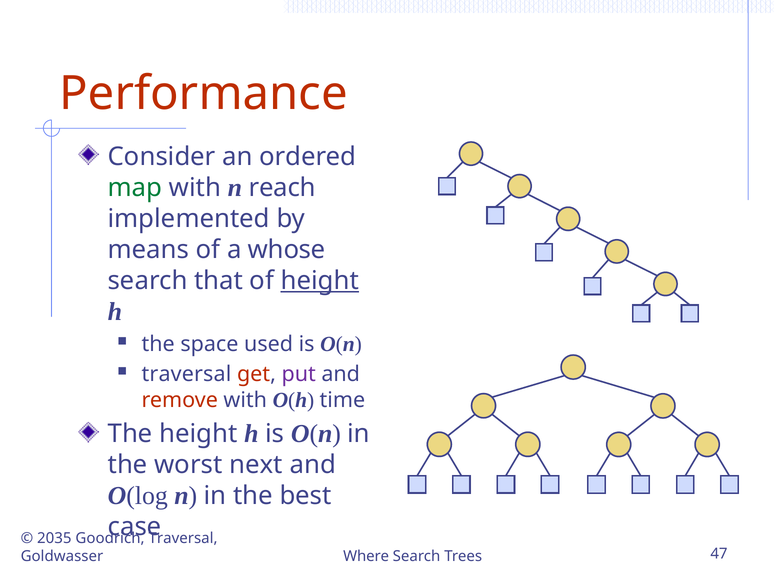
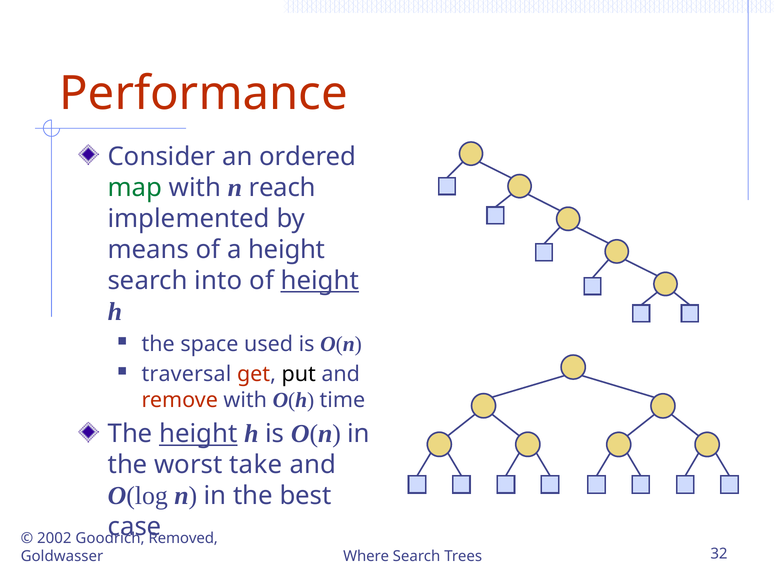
a whose: whose -> height
that: that -> into
put colour: purple -> black
height at (198, 434) underline: none -> present
next: next -> take
2035: 2035 -> 2002
Traversal at (183, 538): Traversal -> Removed
47: 47 -> 32
